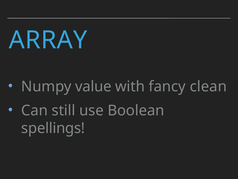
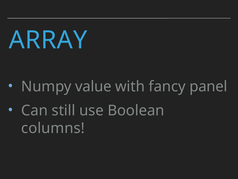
clean: clean -> panel
spellings: spellings -> columns
